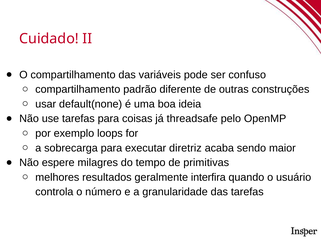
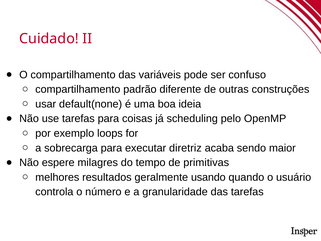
threadsafe: threadsafe -> scheduling
interfira: interfira -> usando
